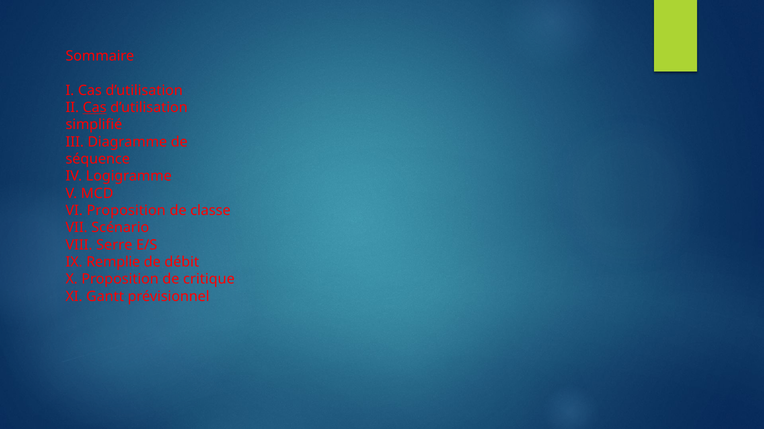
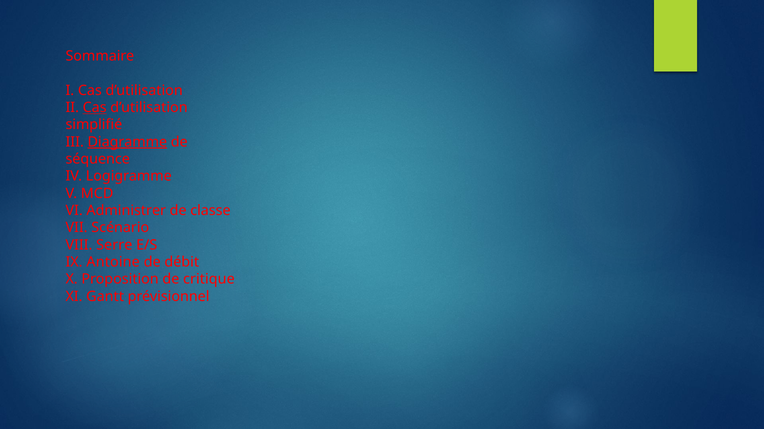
Diagramme underline: none -> present
VI Proposition: Proposition -> Administrer
Remplie: Remplie -> Antoine
